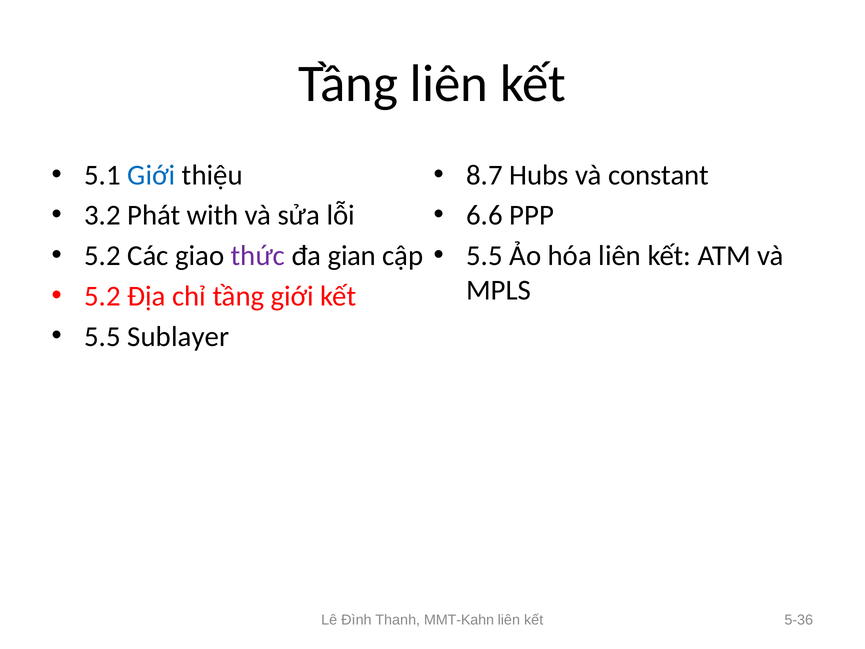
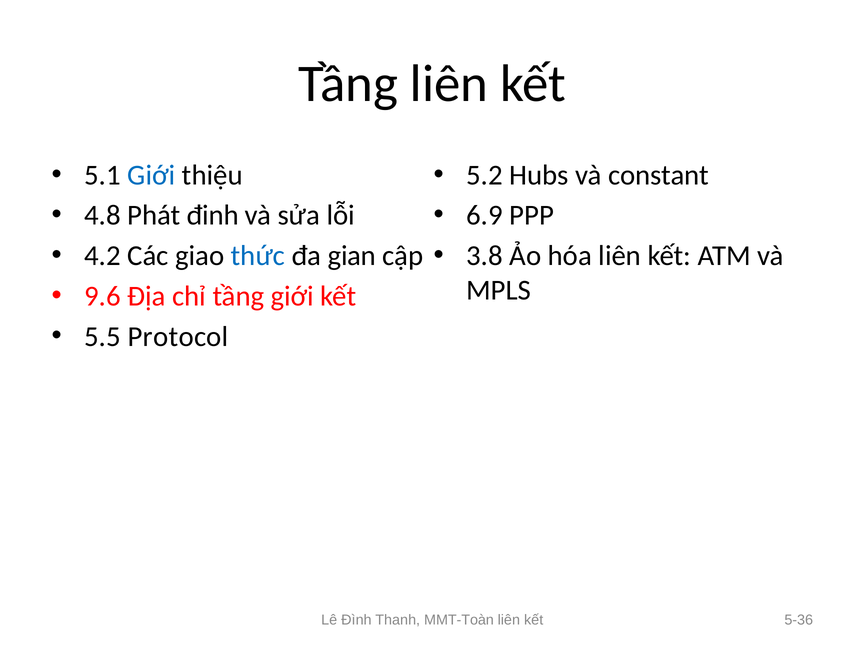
8.7: 8.7 -> 5.2
3.2: 3.2 -> 4.8
with: with -> đinh
6.6: 6.6 -> 6.9
5.2 at (103, 256): 5.2 -> 4.2
thức colour: purple -> blue
5.5 at (485, 256): 5.5 -> 3.8
5.2 at (103, 296): 5.2 -> 9.6
Sublayer: Sublayer -> Protocol
MMT-Kahn: MMT-Kahn -> MMT-Toàn
